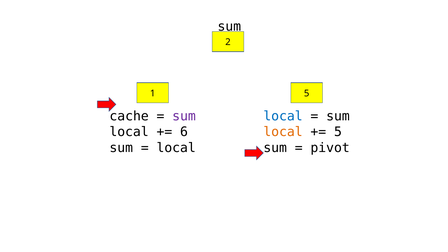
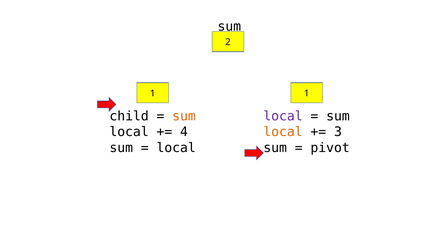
1 5: 5 -> 1
cache: cache -> child
sum at (184, 116) colour: purple -> orange
local at (283, 116) colour: blue -> purple
6: 6 -> 4
5 at (338, 132): 5 -> 3
